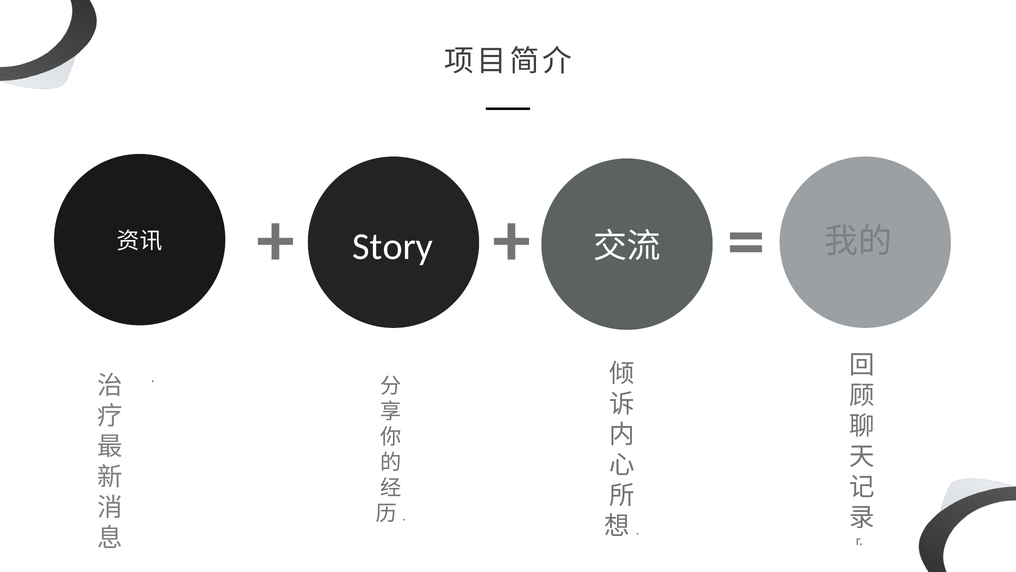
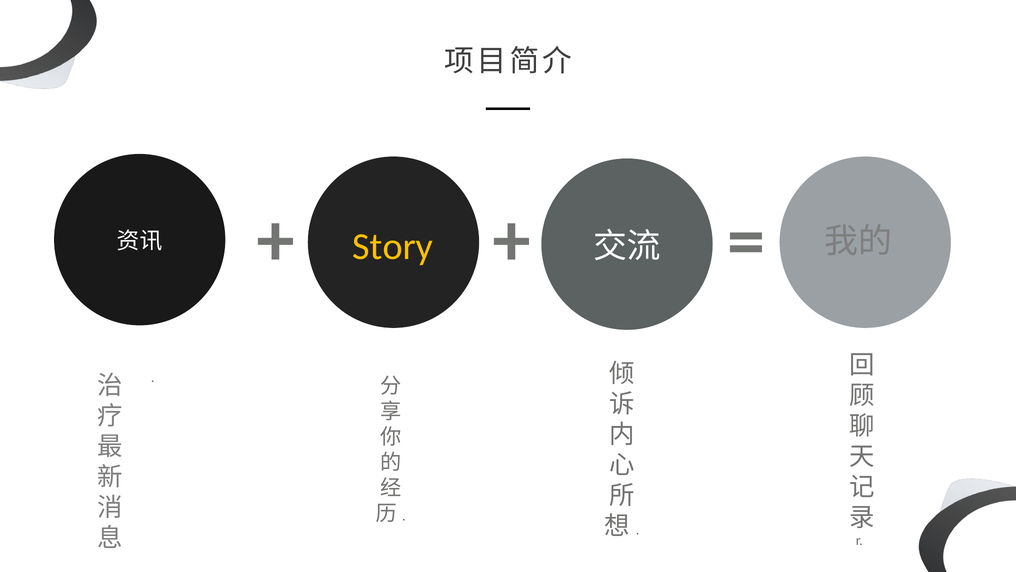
Story colour: white -> yellow
